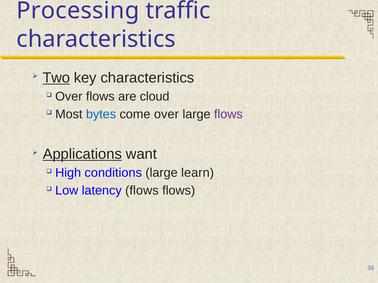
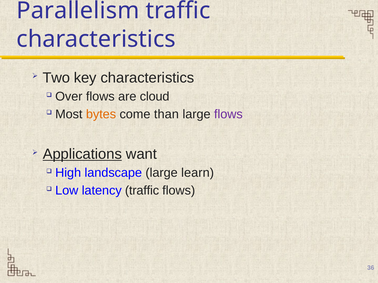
Processing: Processing -> Parallelism
Two underline: present -> none
bytes colour: blue -> orange
come over: over -> than
conditions: conditions -> landscape
latency flows: flows -> traffic
